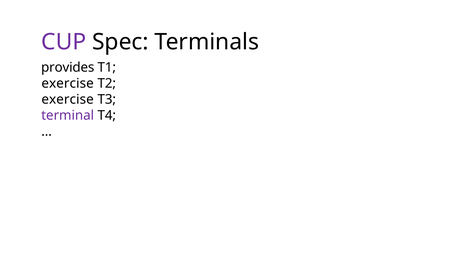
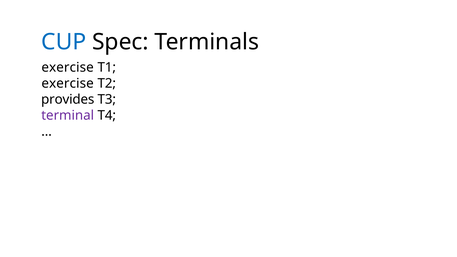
CUP colour: purple -> blue
provides at (68, 68): provides -> exercise
exercise at (68, 100): exercise -> provides
